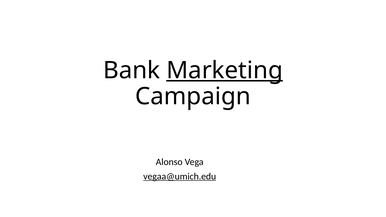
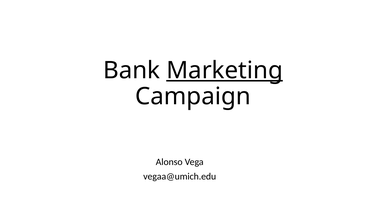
vegaa@umich.edu underline: present -> none
